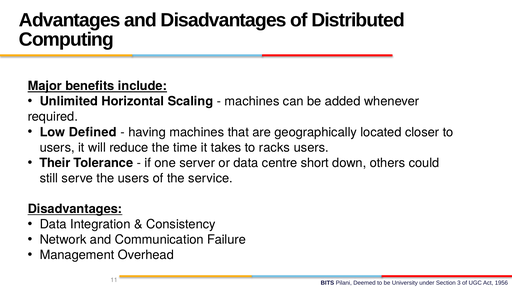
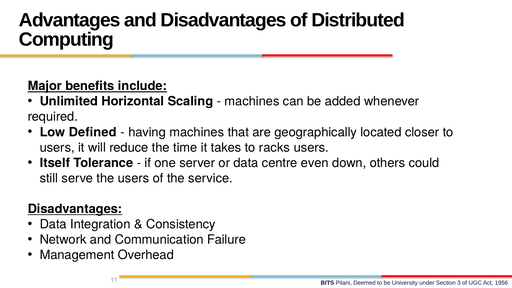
Their: Their -> Itself
short: short -> even
